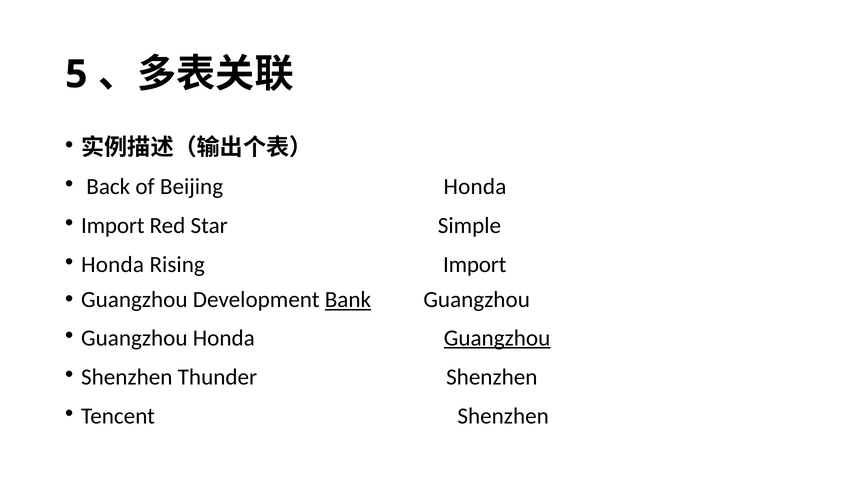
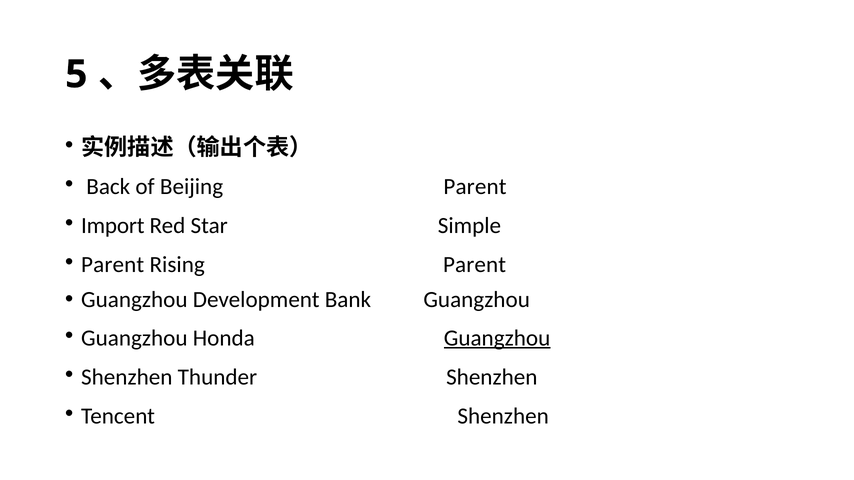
Beijing Honda: Honda -> Parent
Honda at (113, 265): Honda -> Parent
Rising Import: Import -> Parent
Bank underline: present -> none
